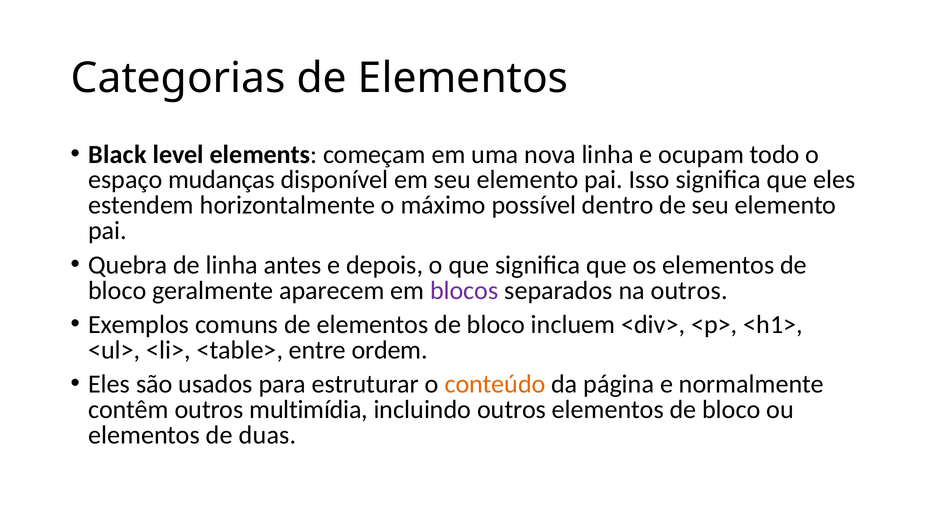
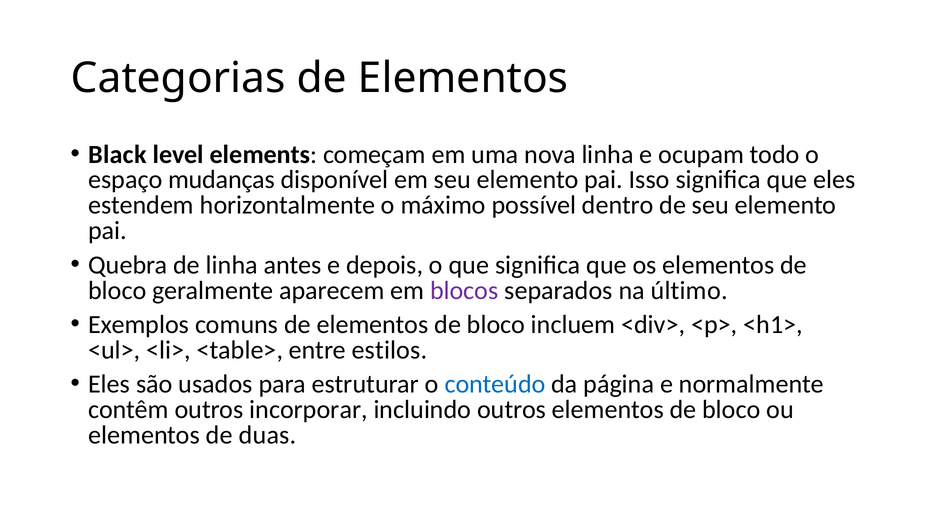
na outros: outros -> último
ordem: ordem -> estilos
conteúdo colour: orange -> blue
multimídia: multimídia -> incorporar
